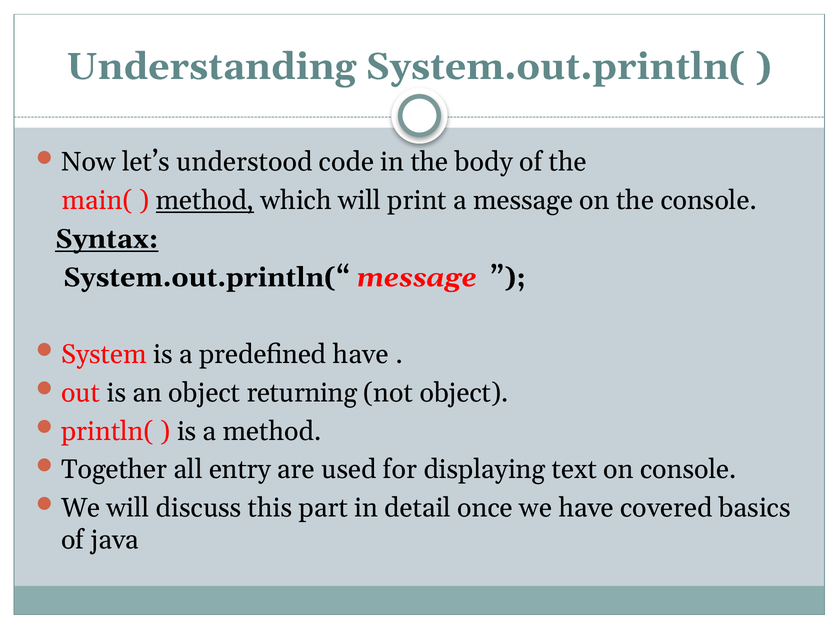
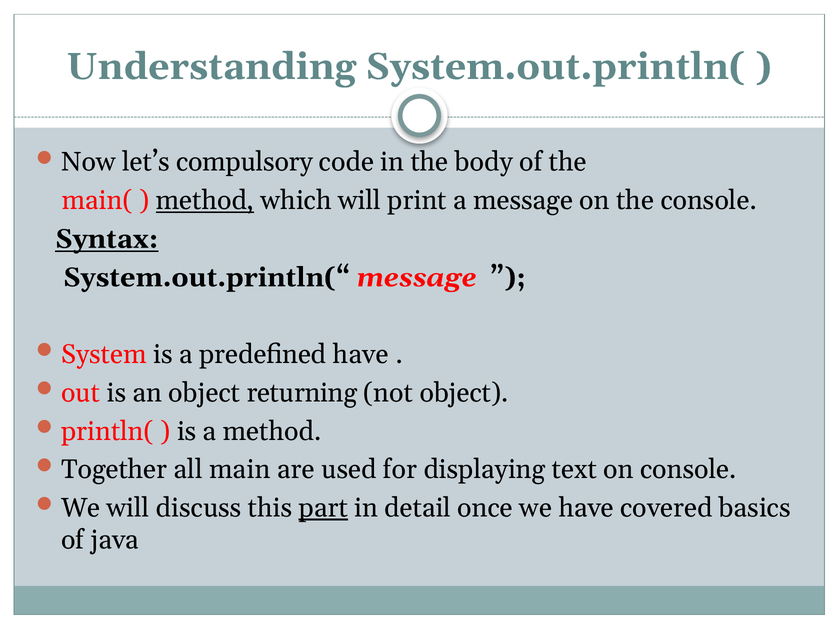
understood: understood -> compulsory
entry: entry -> main
part underline: none -> present
